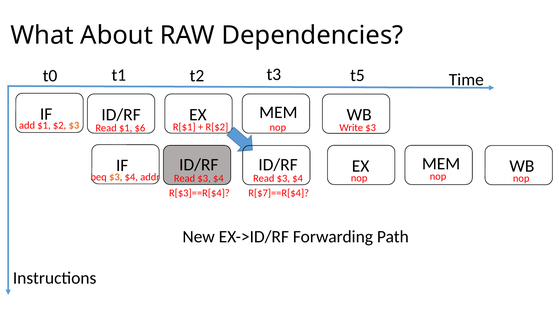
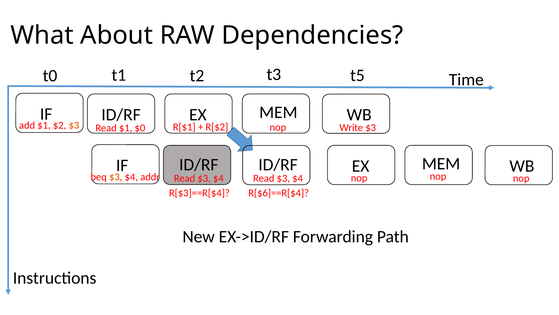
$6: $6 -> $0
R[$7]==R[$4: R[$7]==R[$4 -> R[$6]==R[$4
